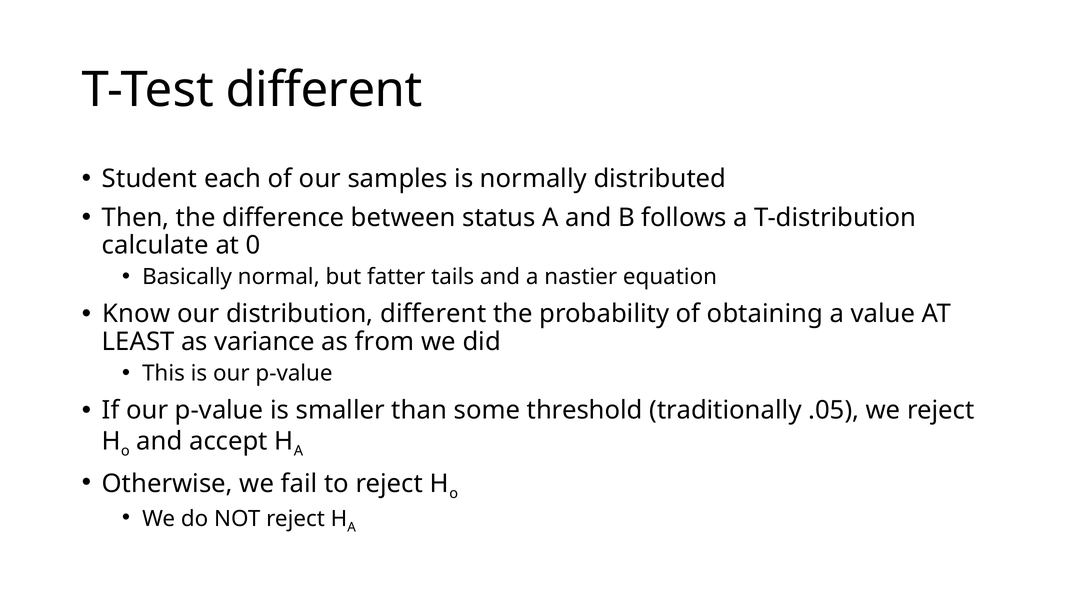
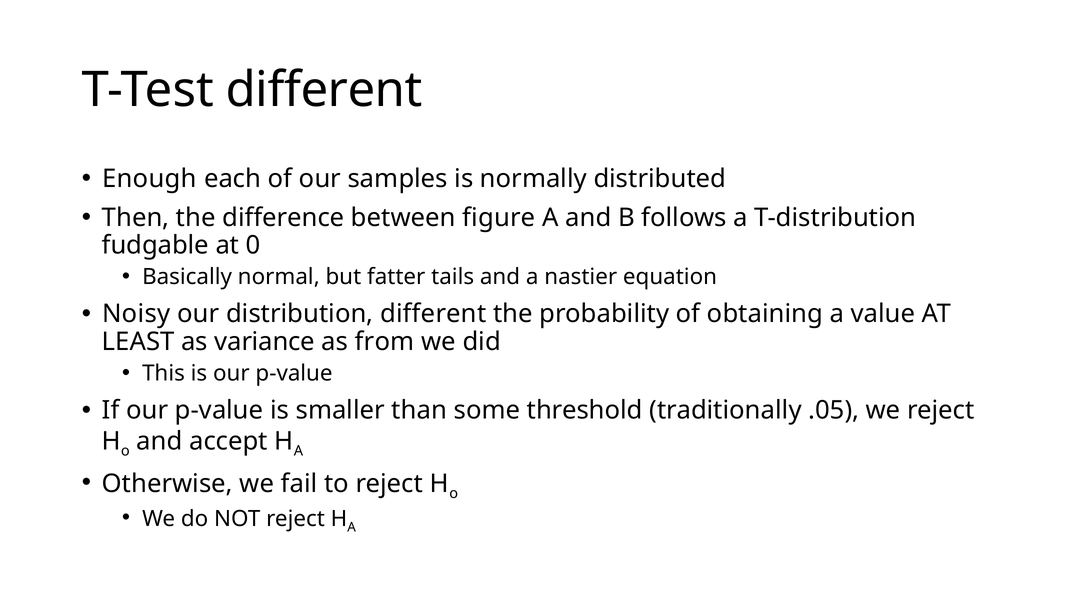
Student: Student -> Enough
status: status -> figure
calculate: calculate -> fudgable
Know: Know -> Noisy
